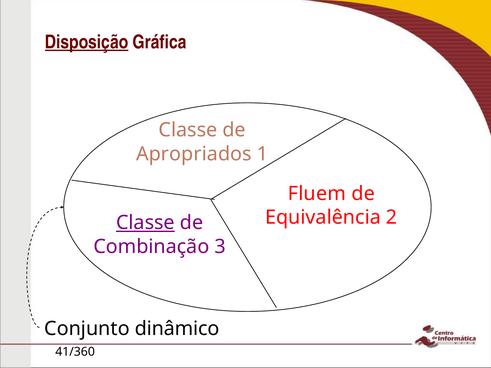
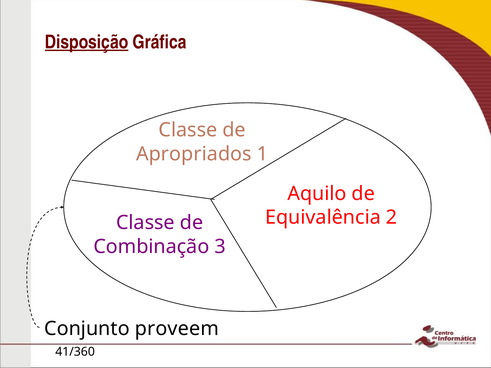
Fluem: Fluem -> Aquilo
Classe at (145, 223) underline: present -> none
dinâmico: dinâmico -> proveem
